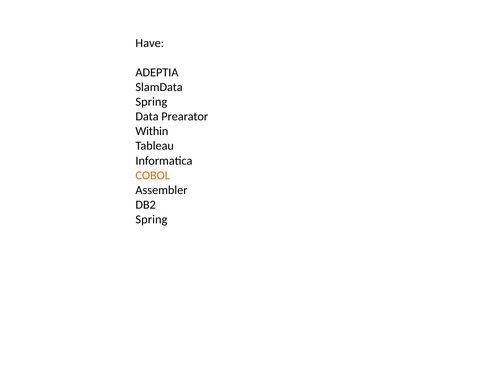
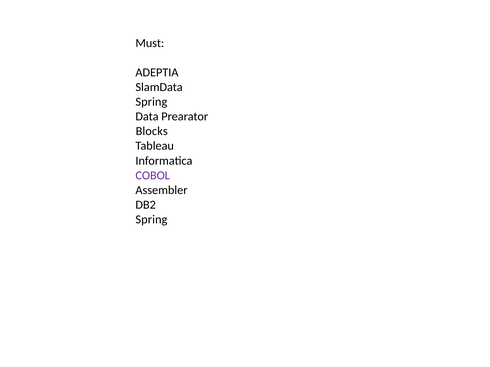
Have: Have -> Must
Within: Within -> Blocks
COBOL colour: orange -> purple
